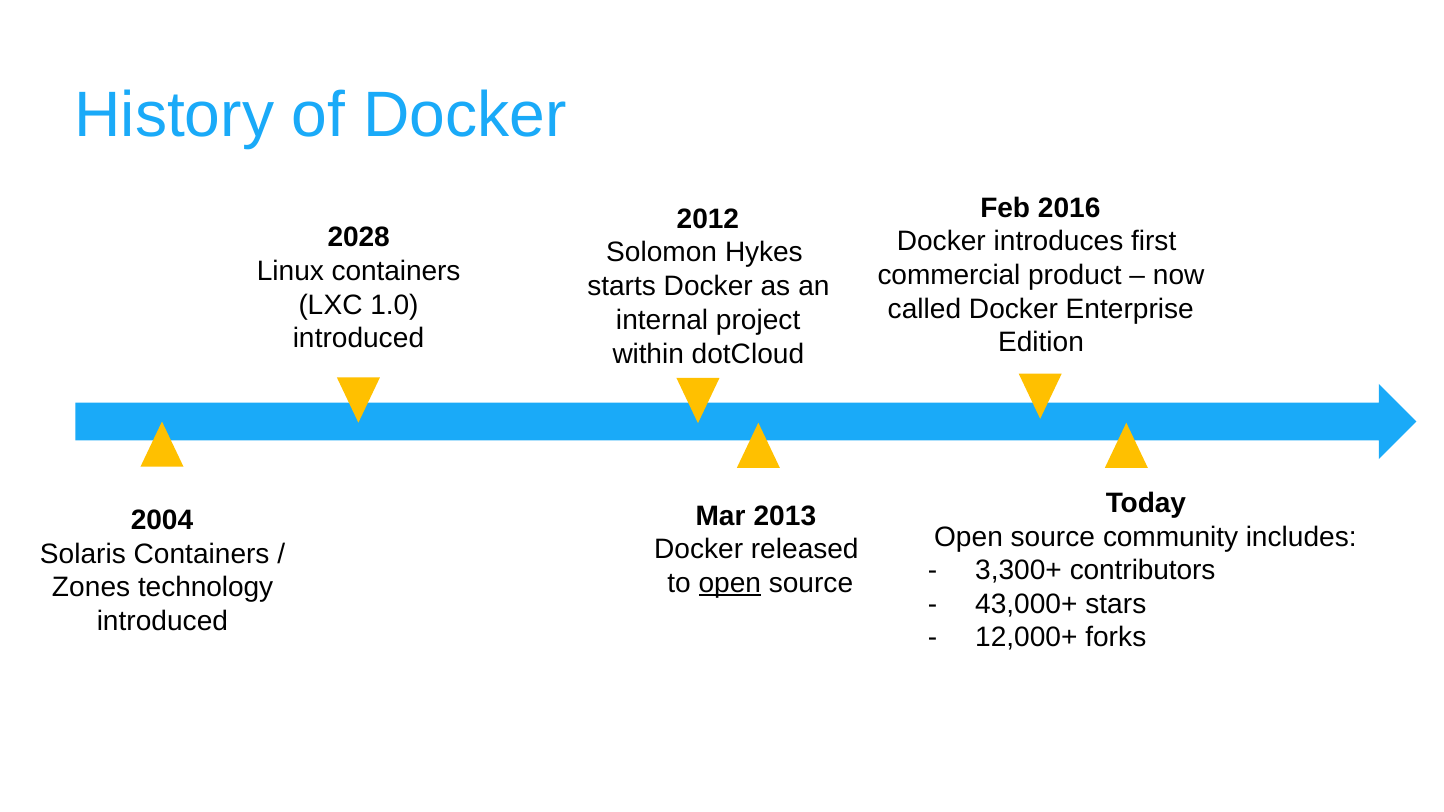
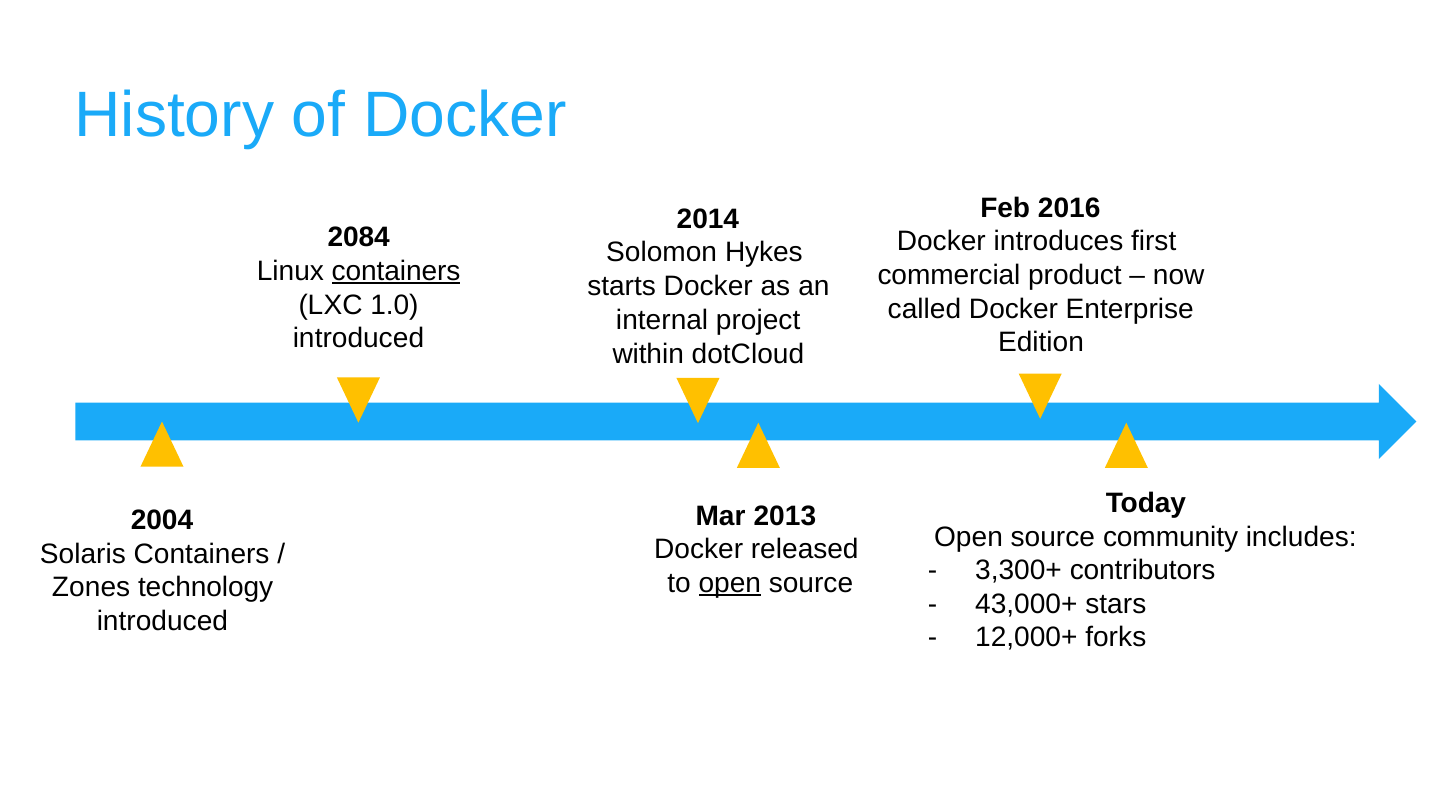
2012: 2012 -> 2014
2028: 2028 -> 2084
containers at (396, 271) underline: none -> present
